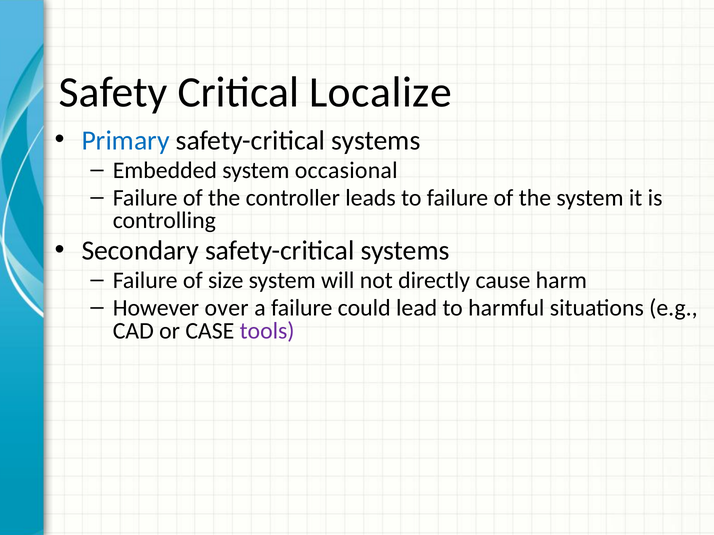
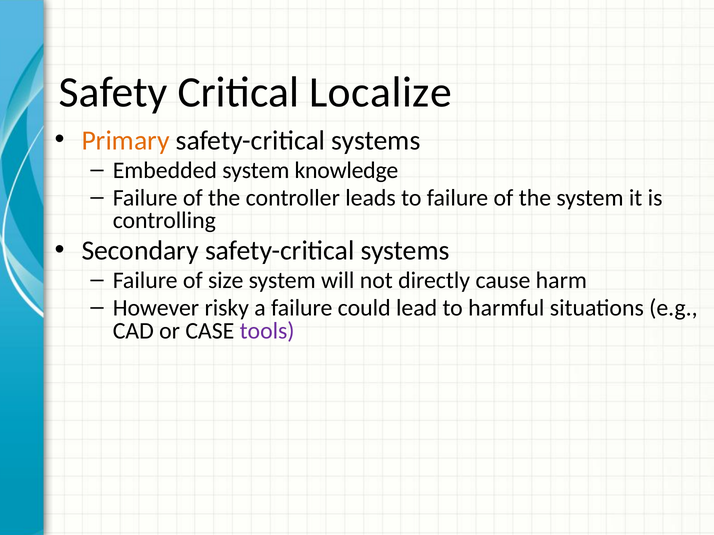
Primary colour: blue -> orange
occasional: occasional -> knowledge
over: over -> risky
